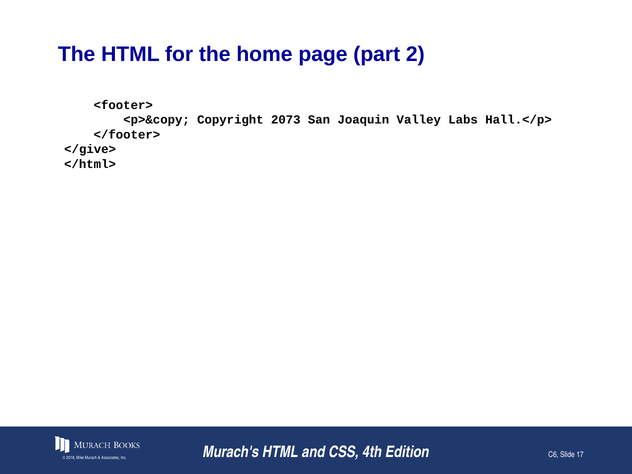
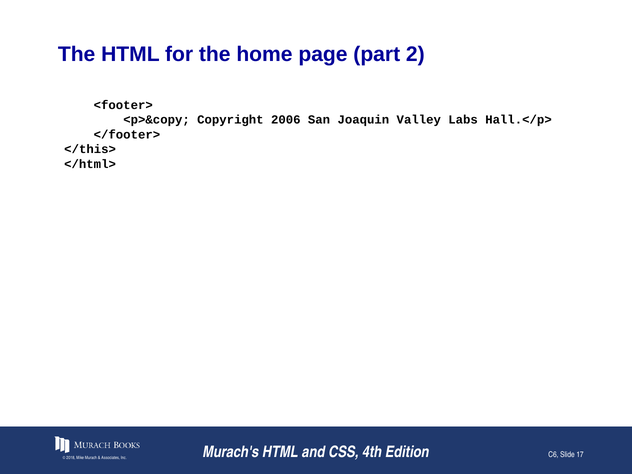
2073: 2073 -> 2006
</give>: </give> -> </this>
